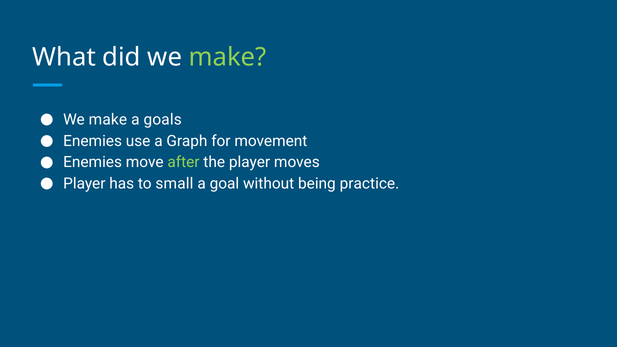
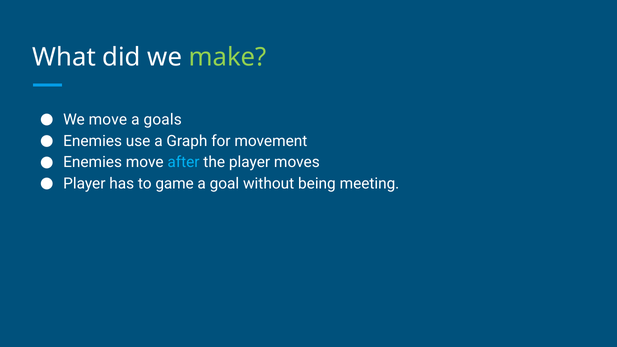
make at (108, 120): make -> move
after colour: light green -> light blue
small: small -> game
practice: practice -> meeting
